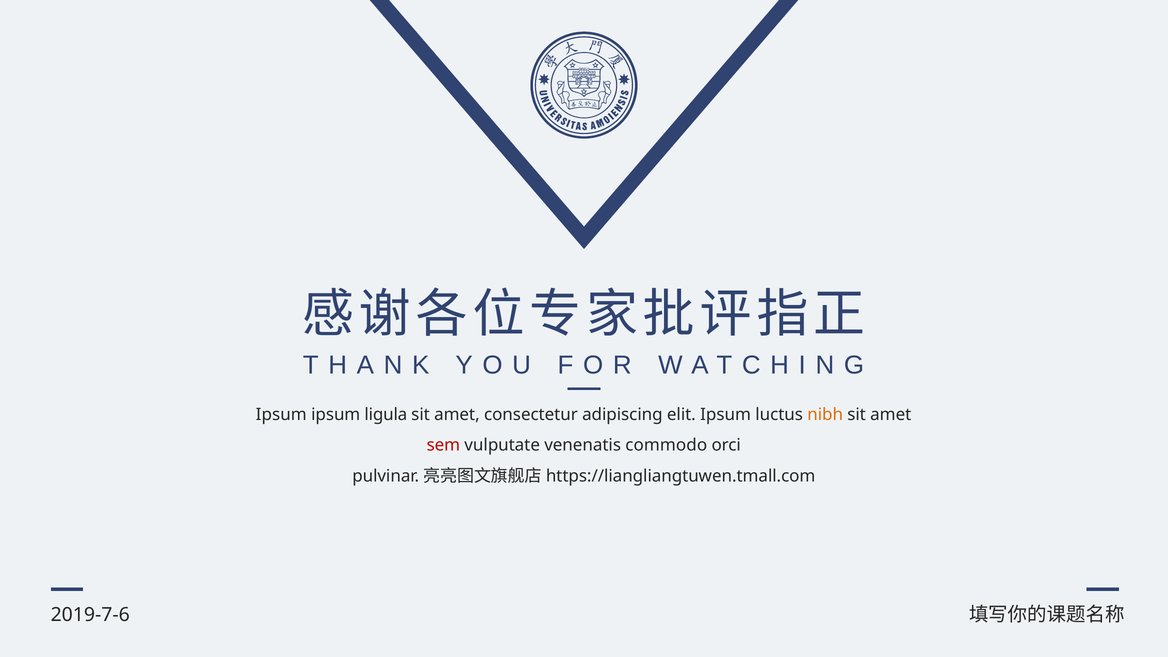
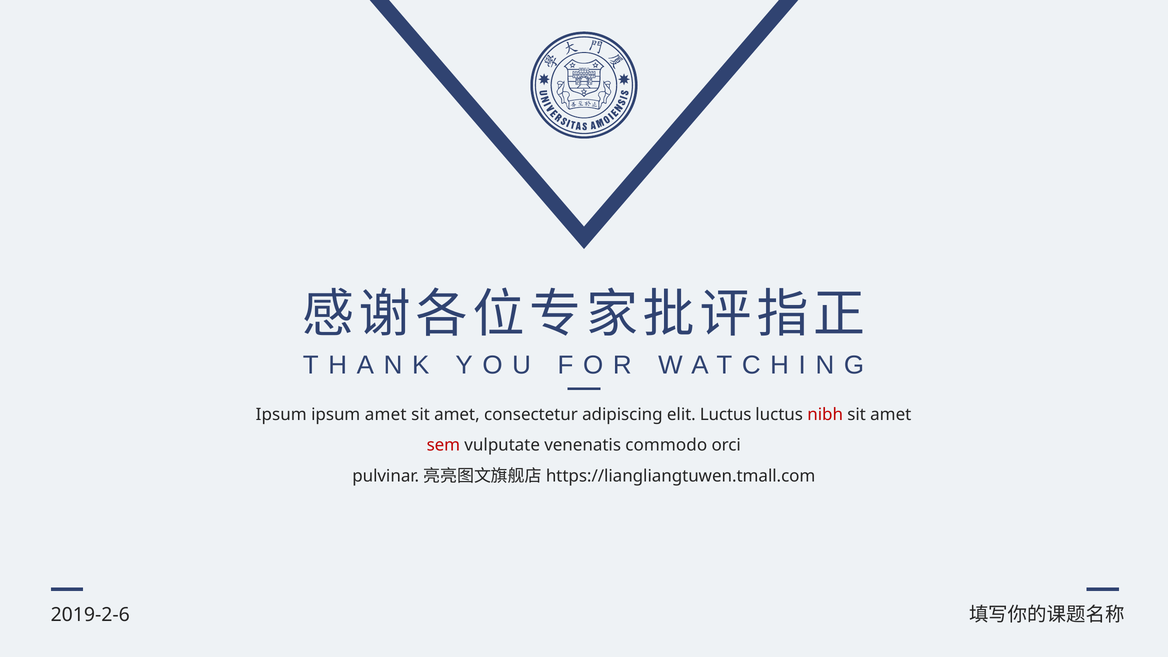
ipsum ligula: ligula -> amet
elit Ipsum: Ipsum -> Luctus
nibh colour: orange -> red
2019-7-6: 2019-7-6 -> 2019-2-6
